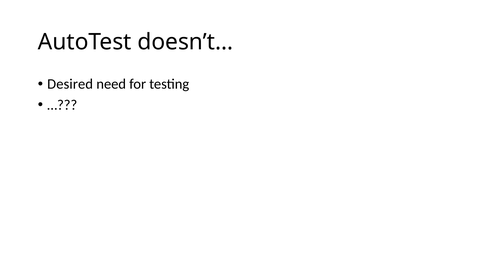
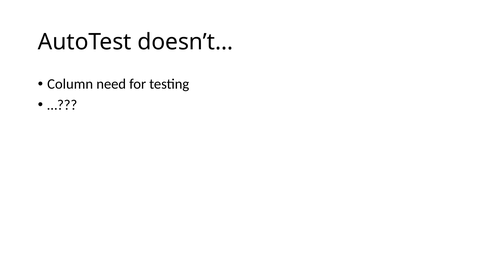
Desired: Desired -> Column
